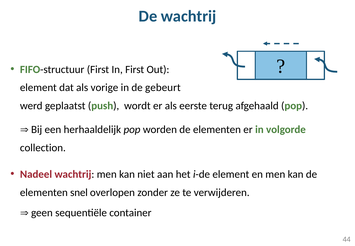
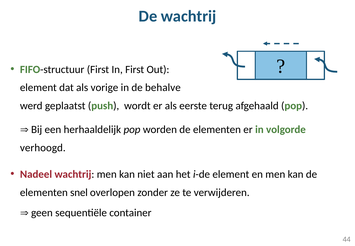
gebeurt: gebeurt -> behalve
collection: collection -> verhoogd
